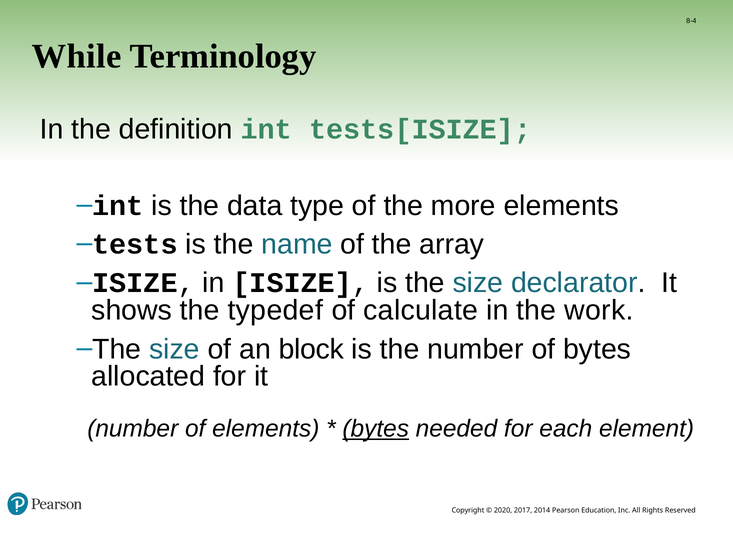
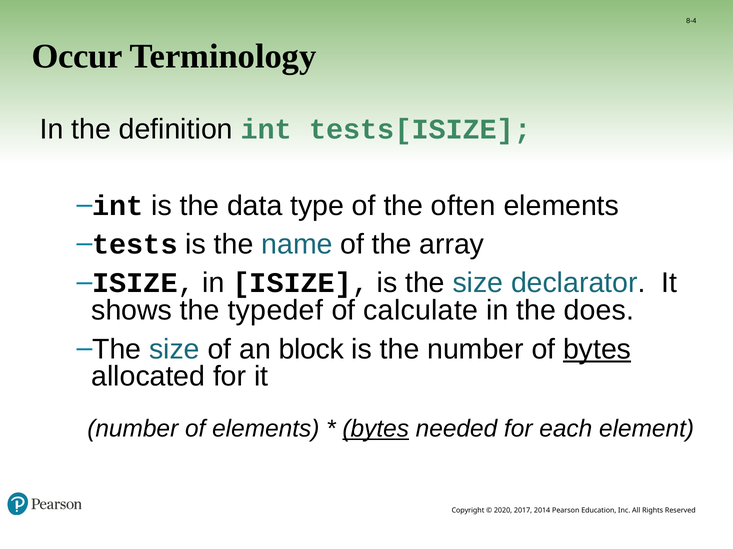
While: While -> Occur
more: more -> often
work: work -> does
bytes at (597, 350) underline: none -> present
